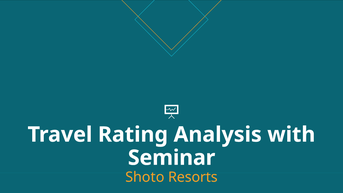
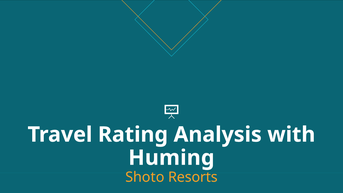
Seminar: Seminar -> Huming
